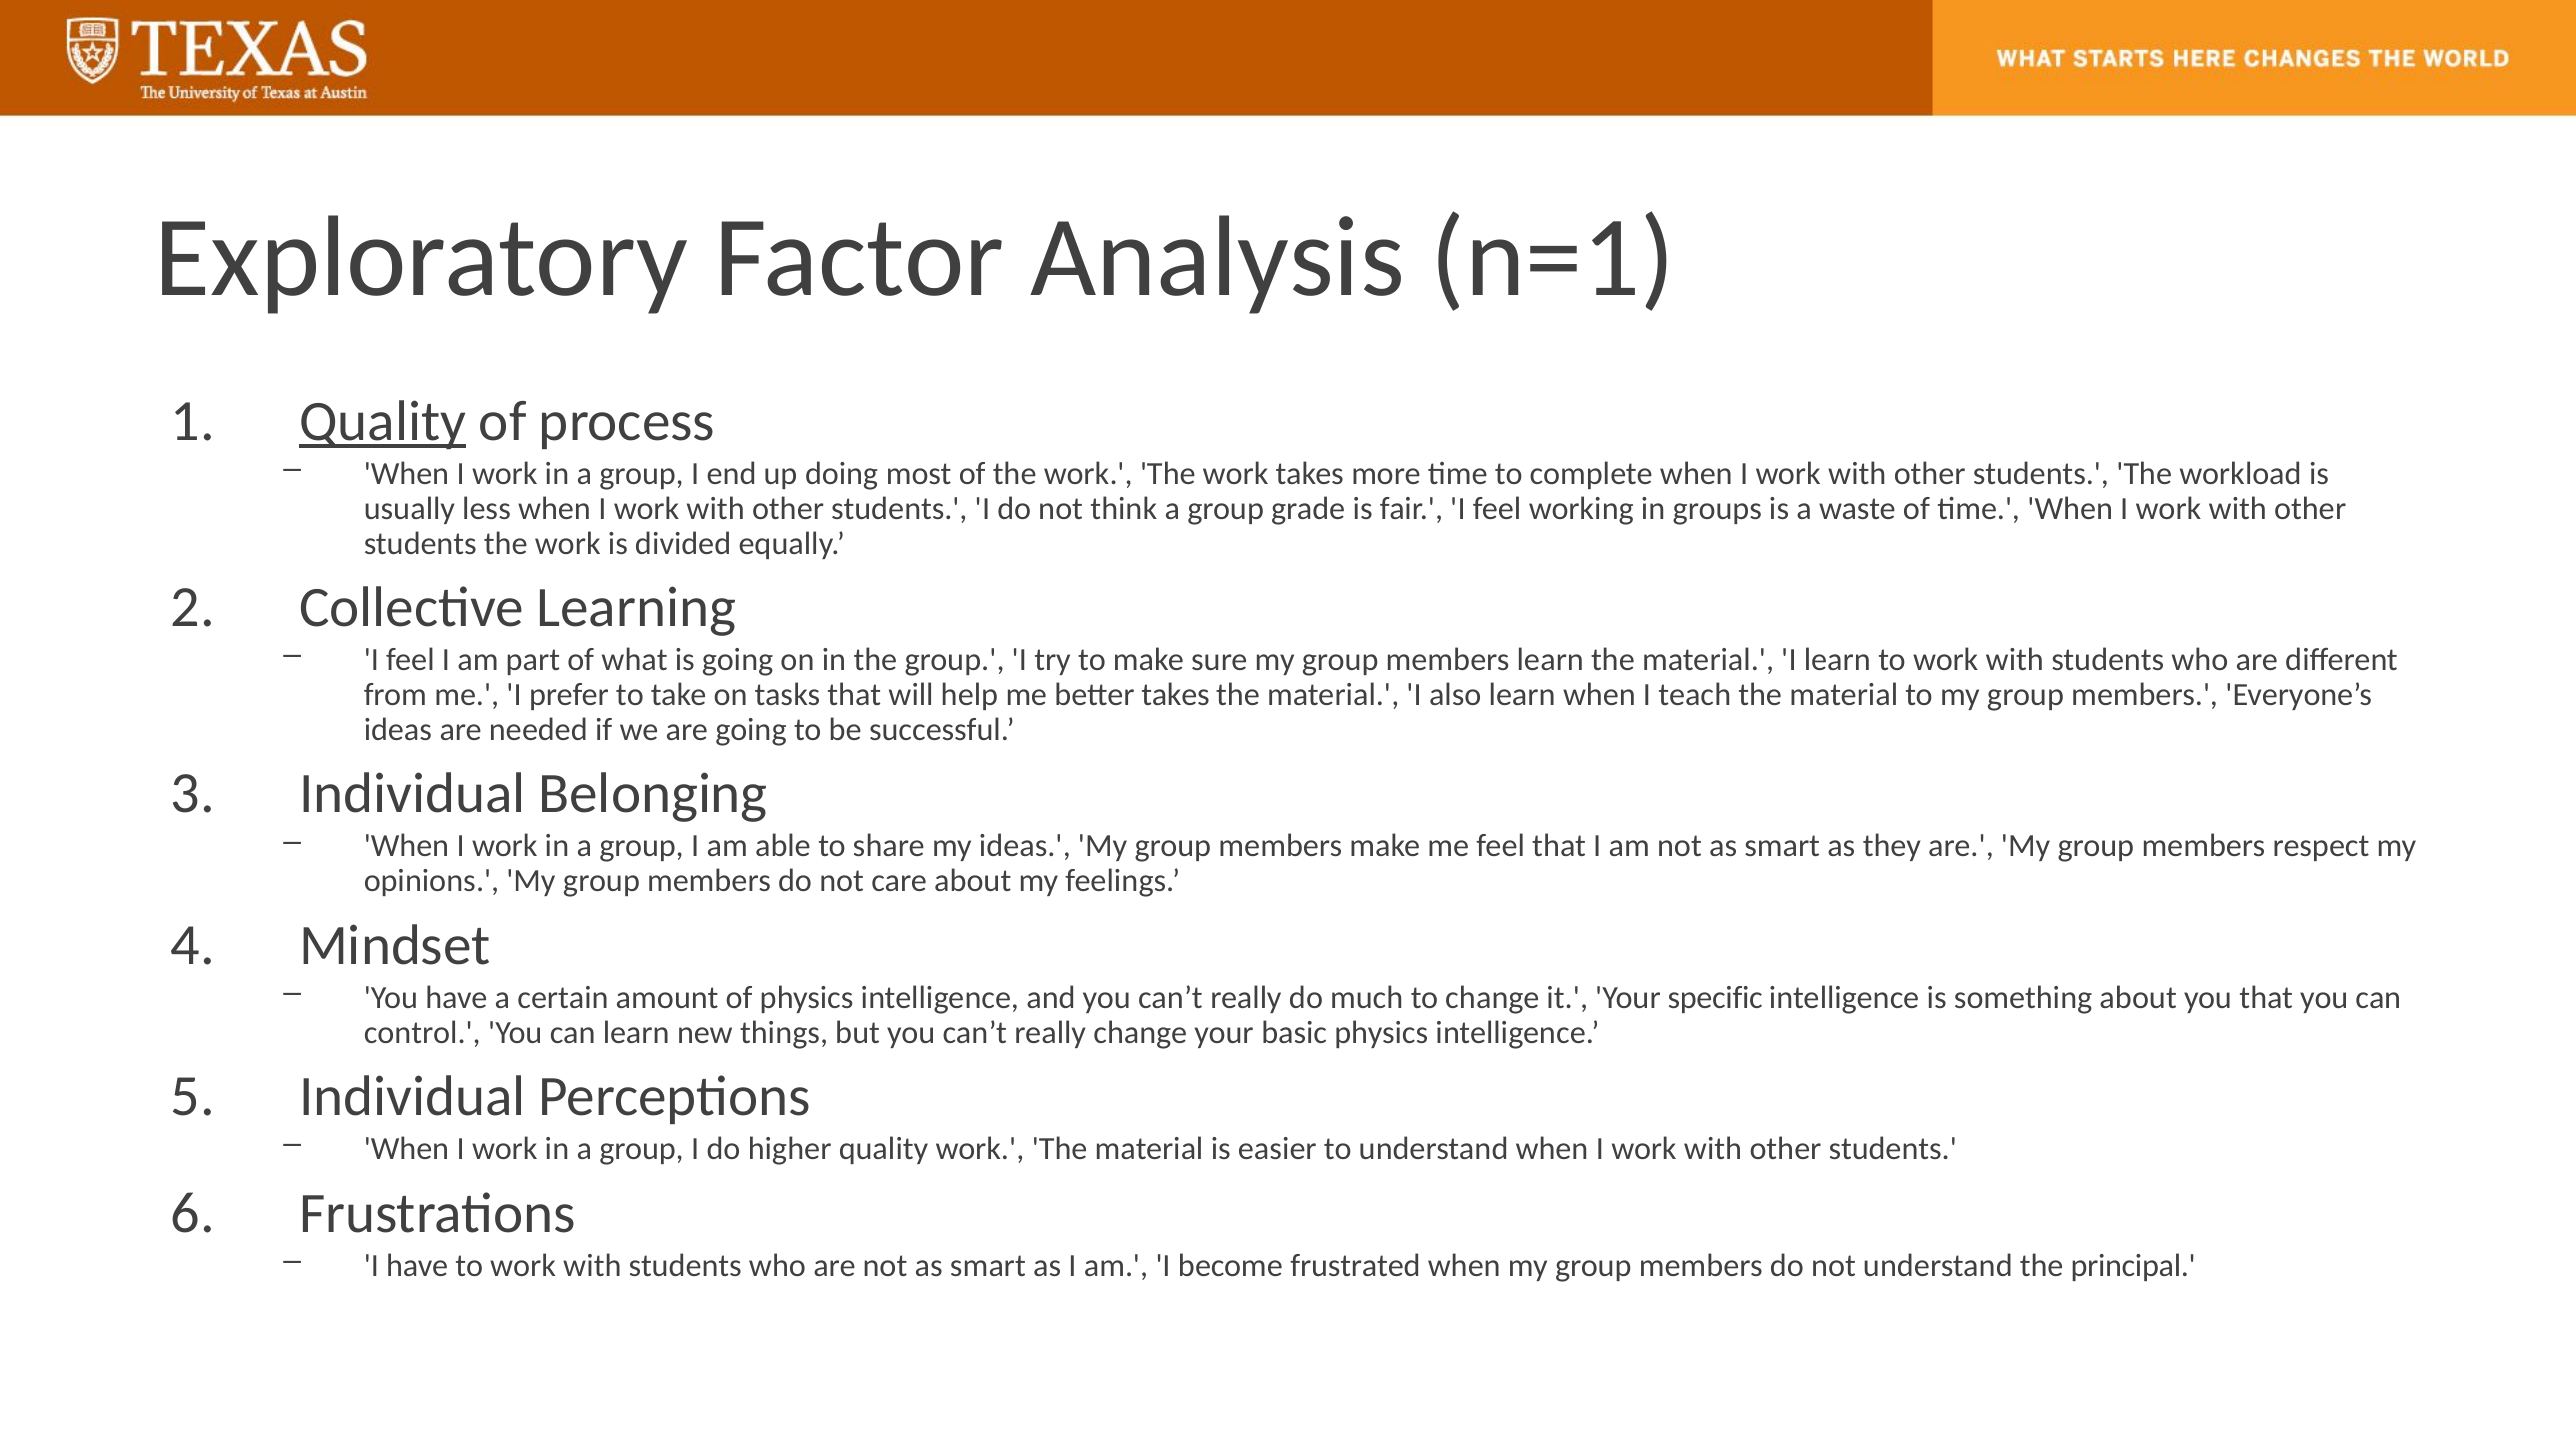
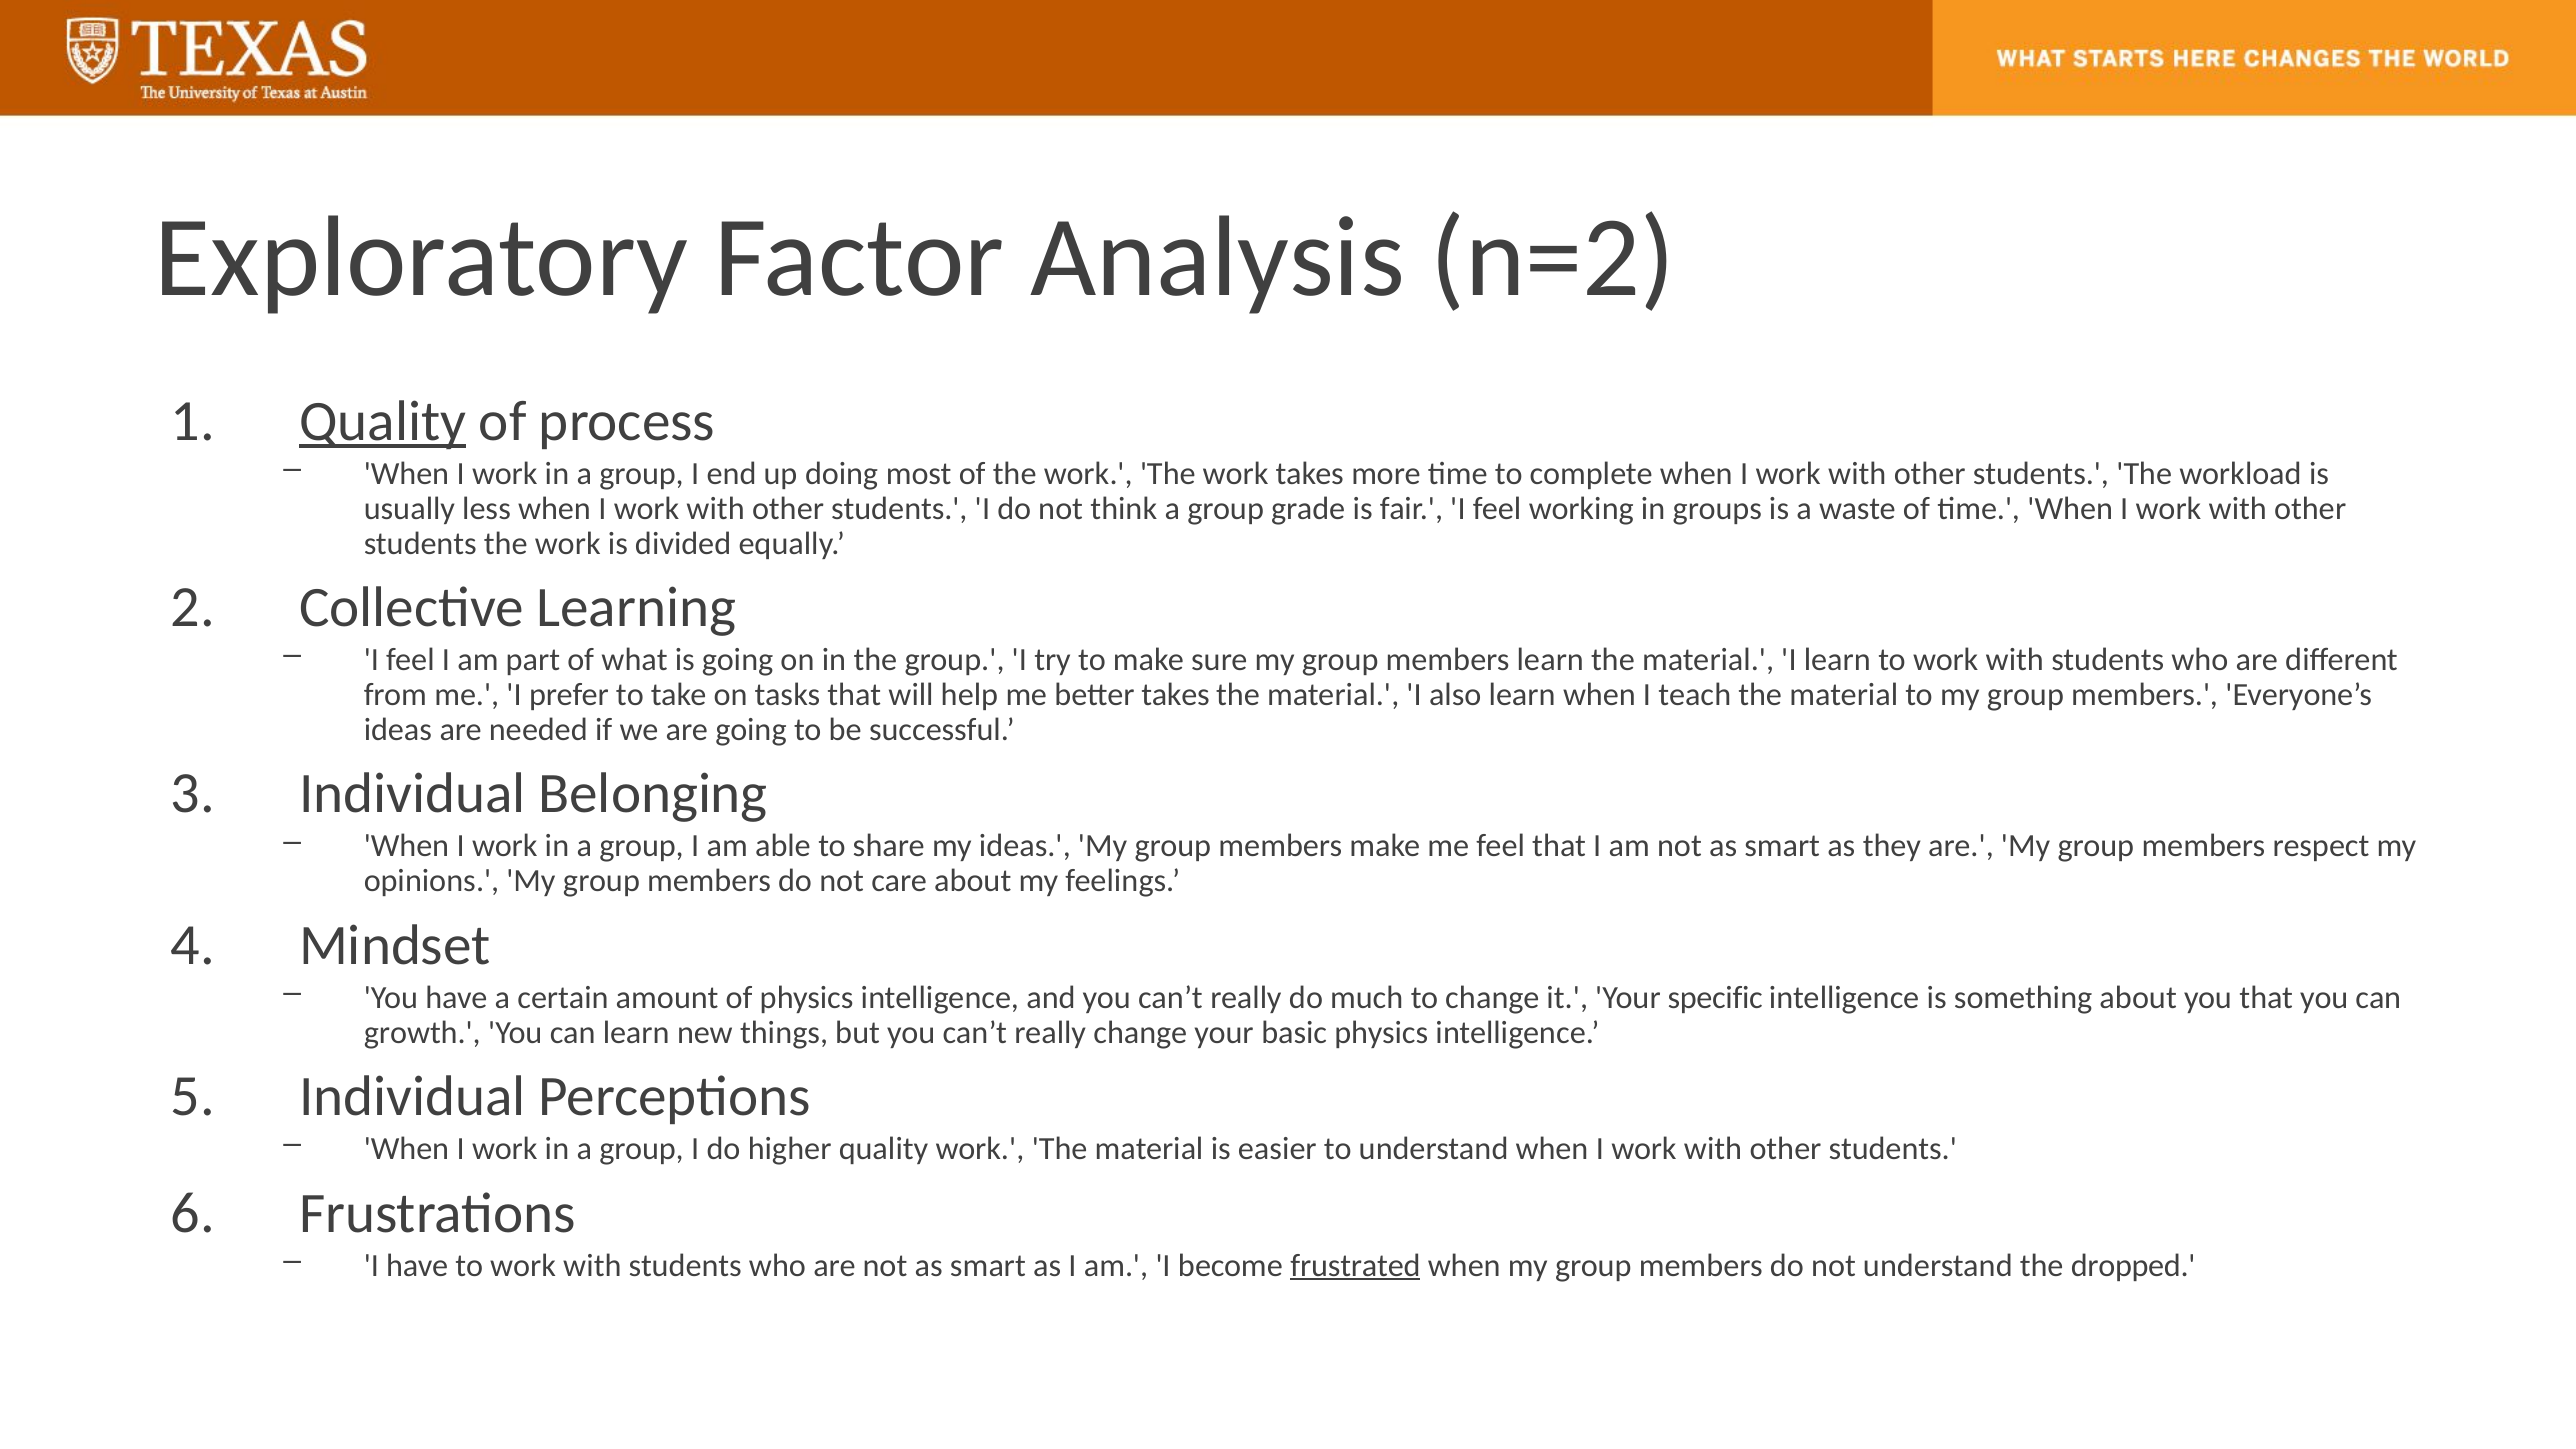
n=1: n=1 -> n=2
control: control -> growth
frustrated underline: none -> present
principal: principal -> dropped
